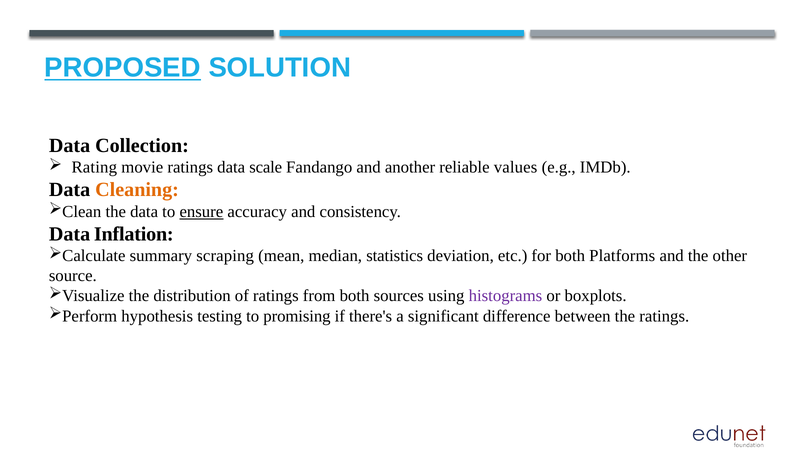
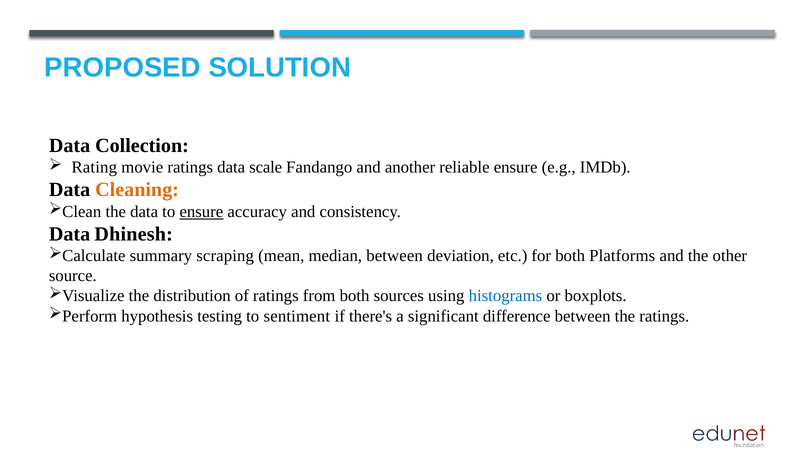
PROPOSED underline: present -> none
reliable values: values -> ensure
Inflation: Inflation -> Dhinesh
median statistics: statistics -> between
histograms colour: purple -> blue
promising: promising -> sentiment
